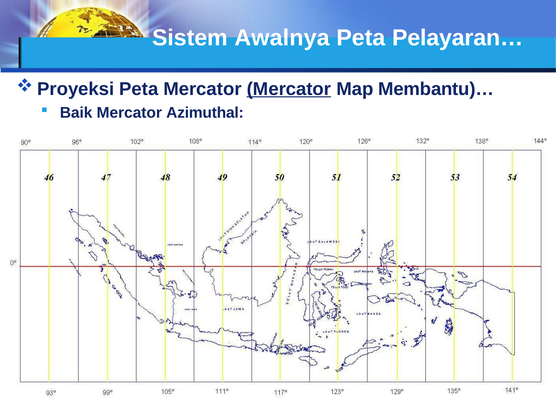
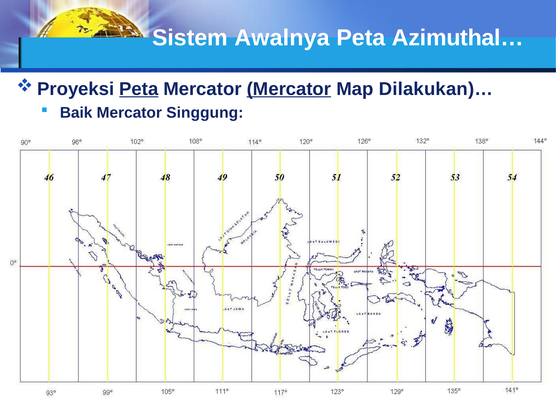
Pelayaran…: Pelayaran… -> Azimuthal…
Peta at (139, 89) underline: none -> present
Membantu)…: Membantu)… -> Dilakukan)…
Azimuthal: Azimuthal -> Singgung
